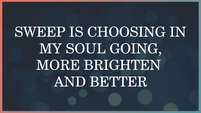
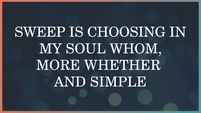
GOING: GOING -> WHOM
BRIGHTEN: BRIGHTEN -> WHETHER
BETTER: BETTER -> SIMPLE
